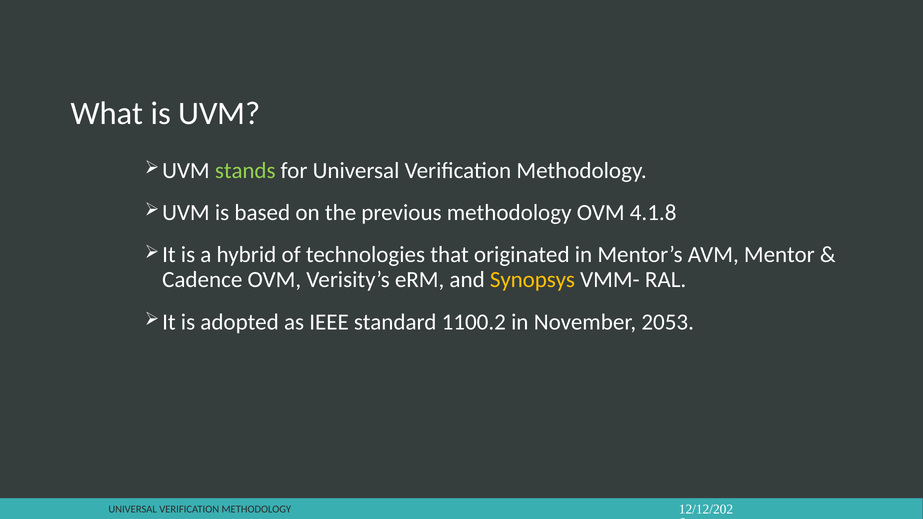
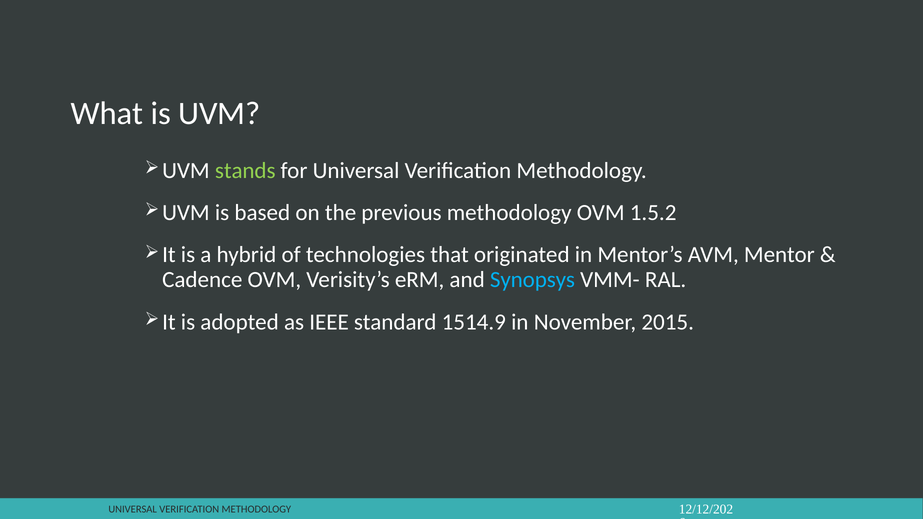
4.1.8: 4.1.8 -> 1.5.2
Synopsys colour: yellow -> light blue
1100.2: 1100.2 -> 1514.9
2053: 2053 -> 2015
